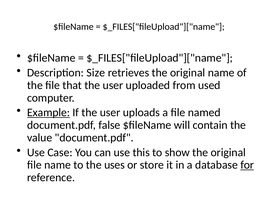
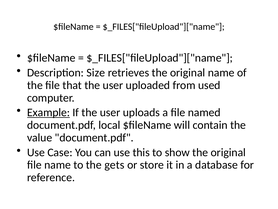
false: false -> local
uses: uses -> gets
for underline: present -> none
